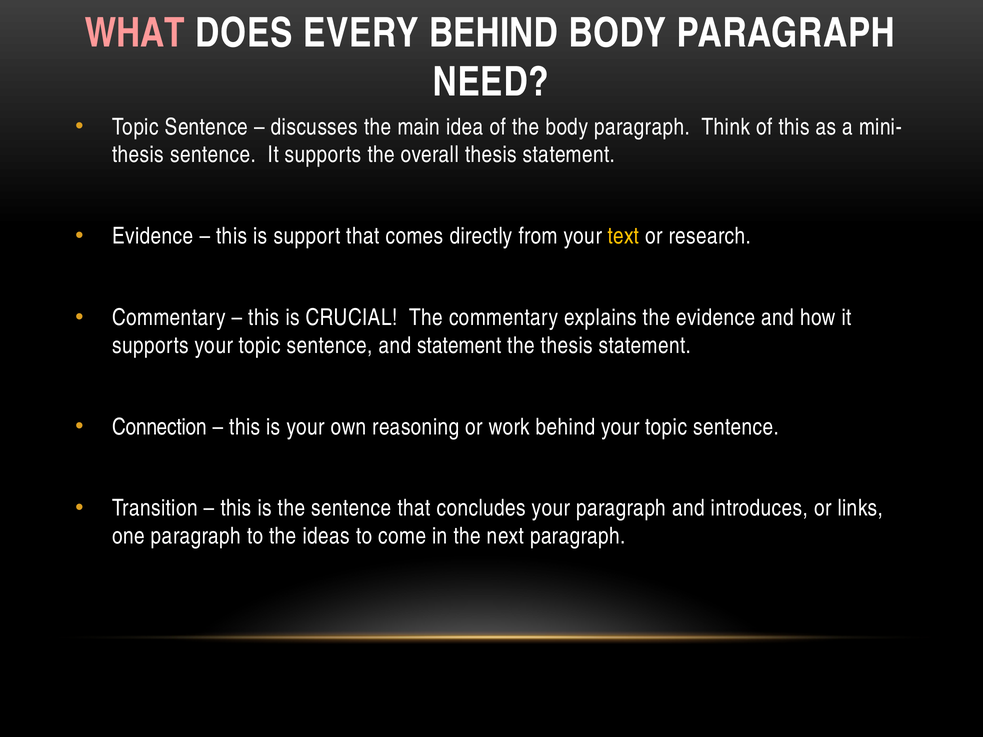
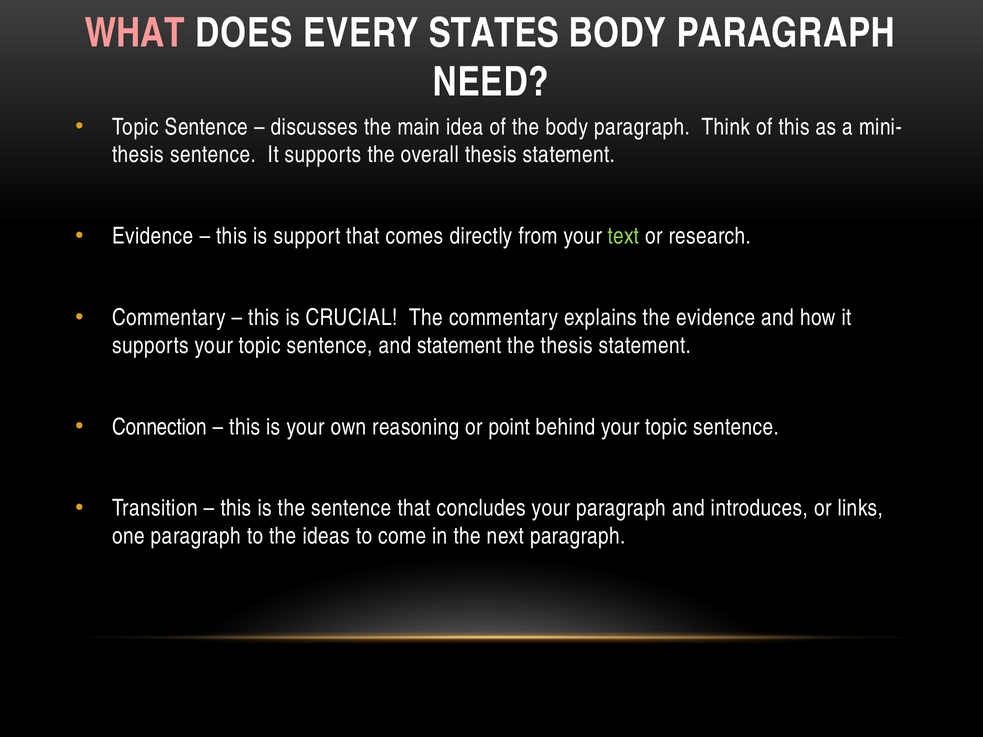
EVERY BEHIND: BEHIND -> STATES
text colour: yellow -> light green
work: work -> point
